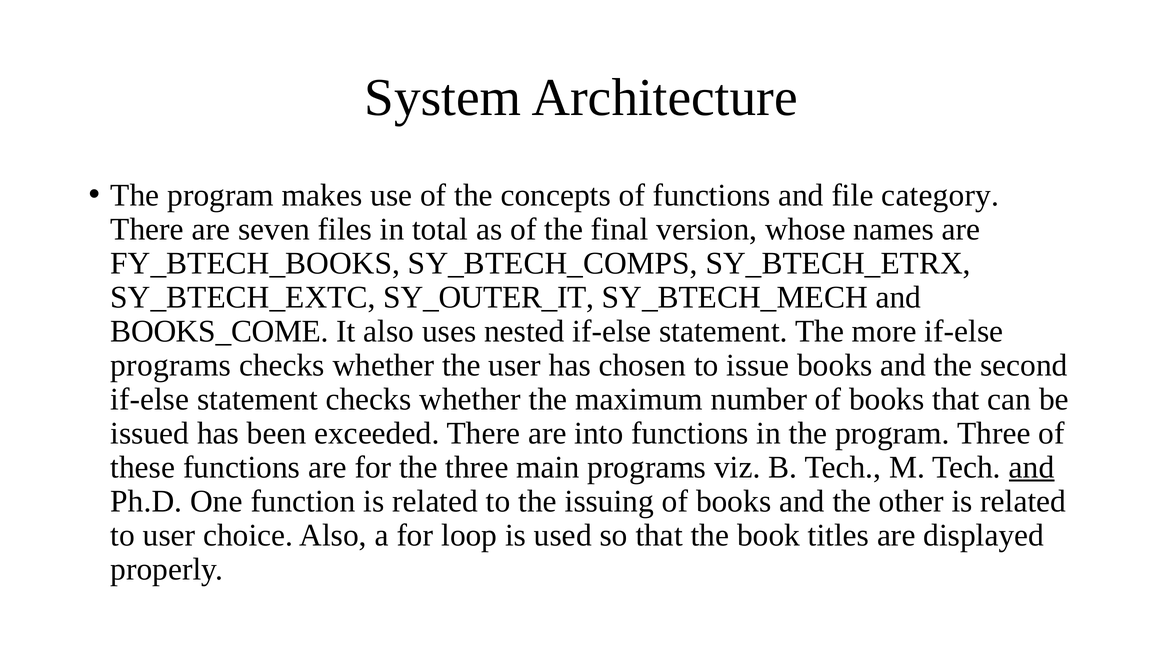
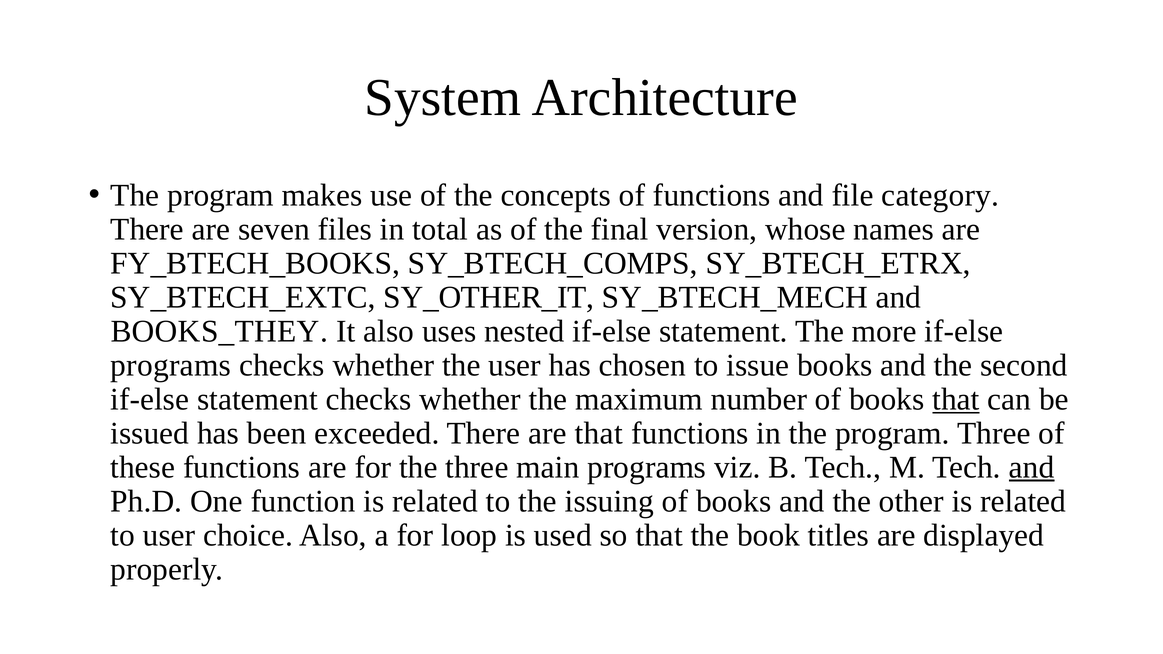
SY_OUTER_IT: SY_OUTER_IT -> SY_OTHER_IT
BOOKS_COME: BOOKS_COME -> BOOKS_THEY
that at (956, 399) underline: none -> present
are into: into -> that
